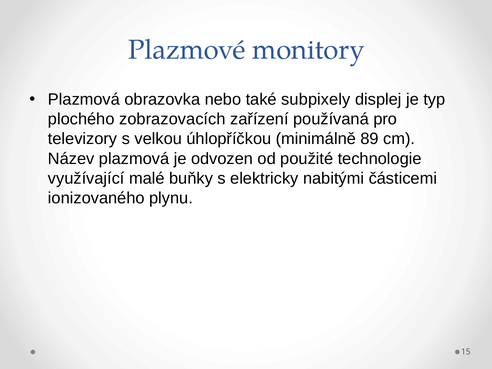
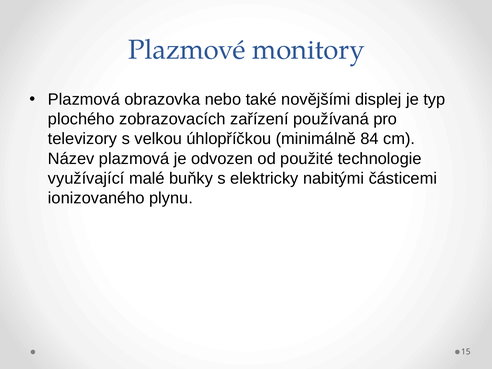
subpixely: subpixely -> novějšími
89: 89 -> 84
